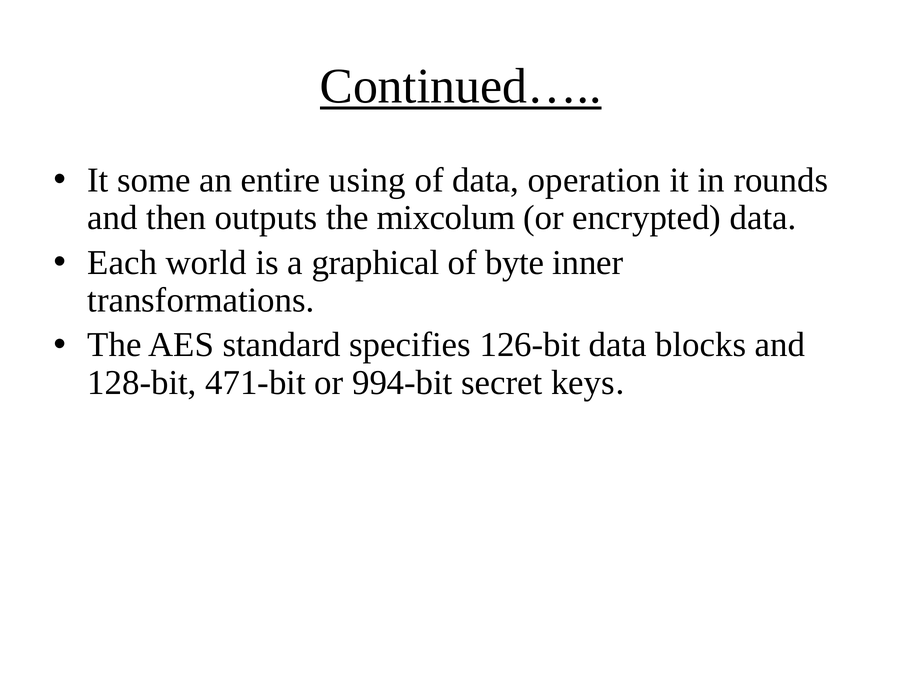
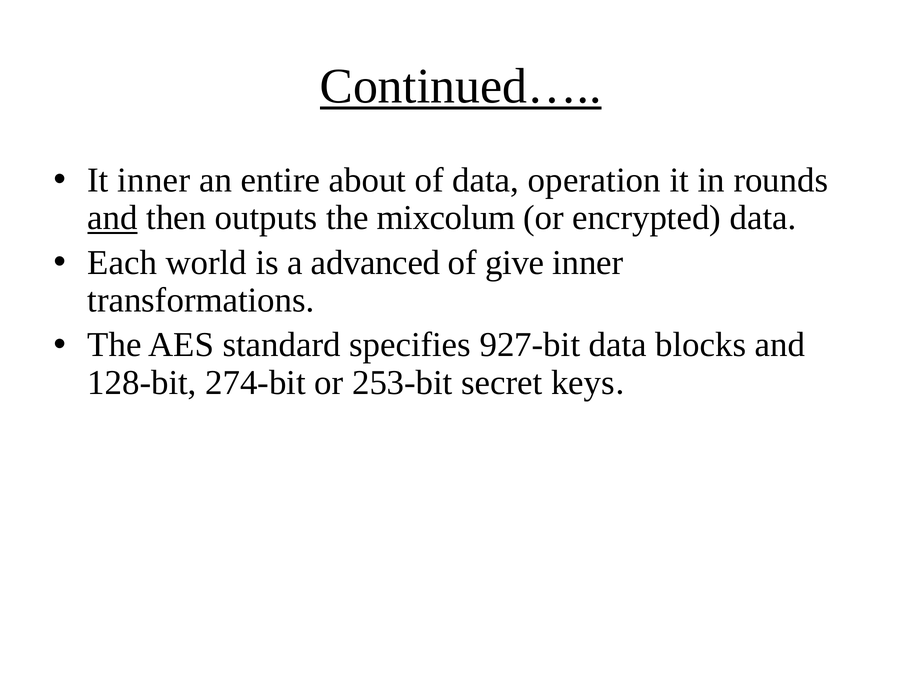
It some: some -> inner
using: using -> about
and at (113, 218) underline: none -> present
graphical: graphical -> advanced
byte: byte -> give
126-bit: 126-bit -> 927-bit
471-bit: 471-bit -> 274-bit
994-bit: 994-bit -> 253-bit
